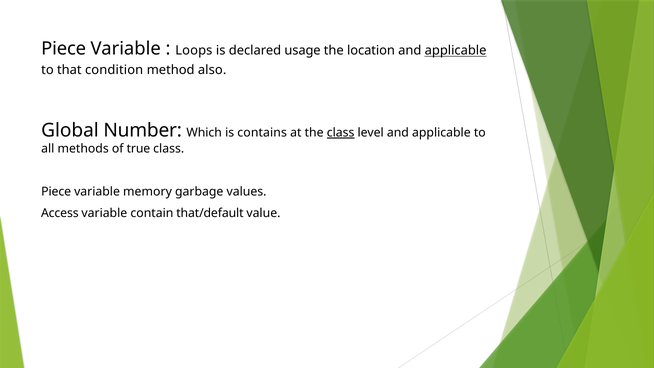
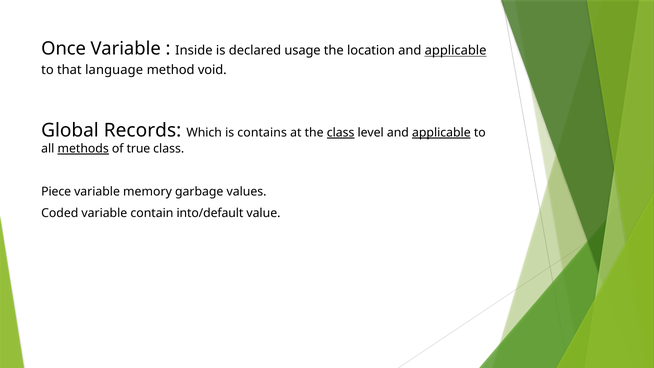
Piece at (64, 49): Piece -> Once
Loops: Loops -> Inside
condition: condition -> language
also: also -> void
Number: Number -> Records
applicable at (441, 133) underline: none -> present
methods underline: none -> present
Access: Access -> Coded
that/default: that/default -> into/default
